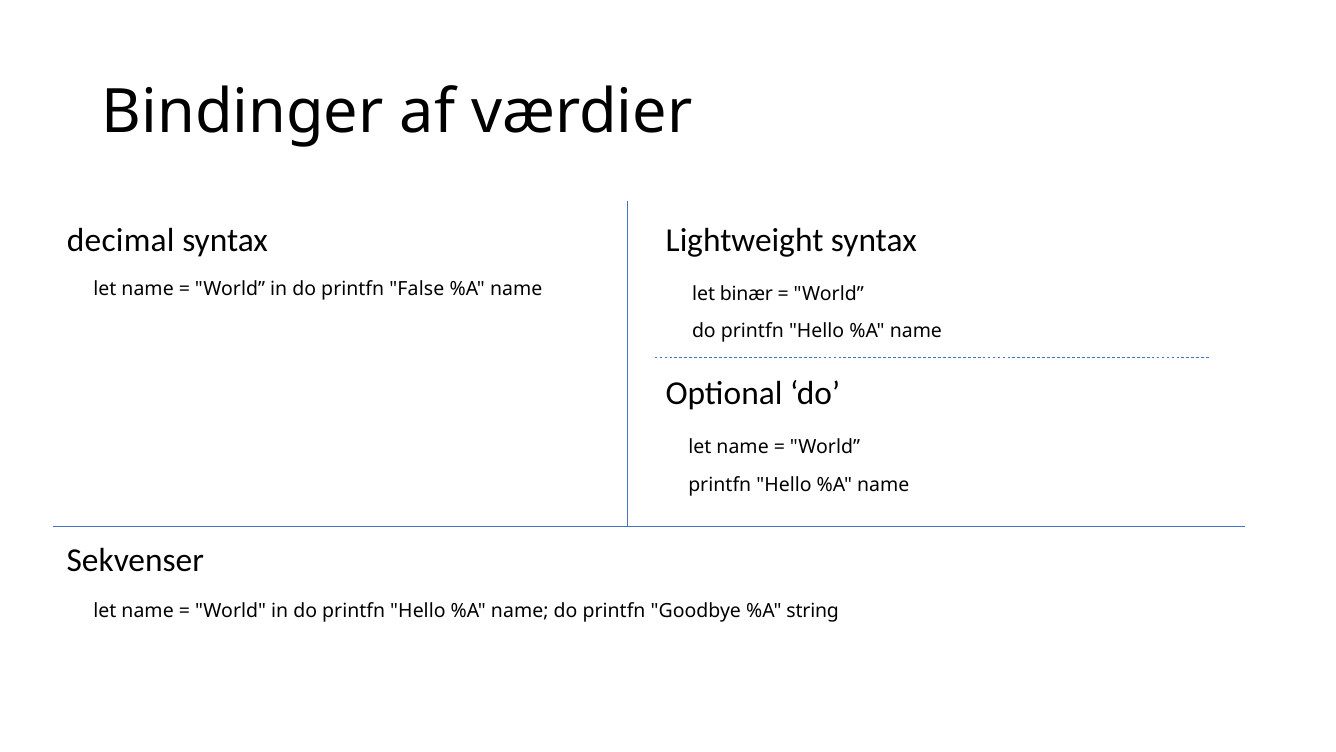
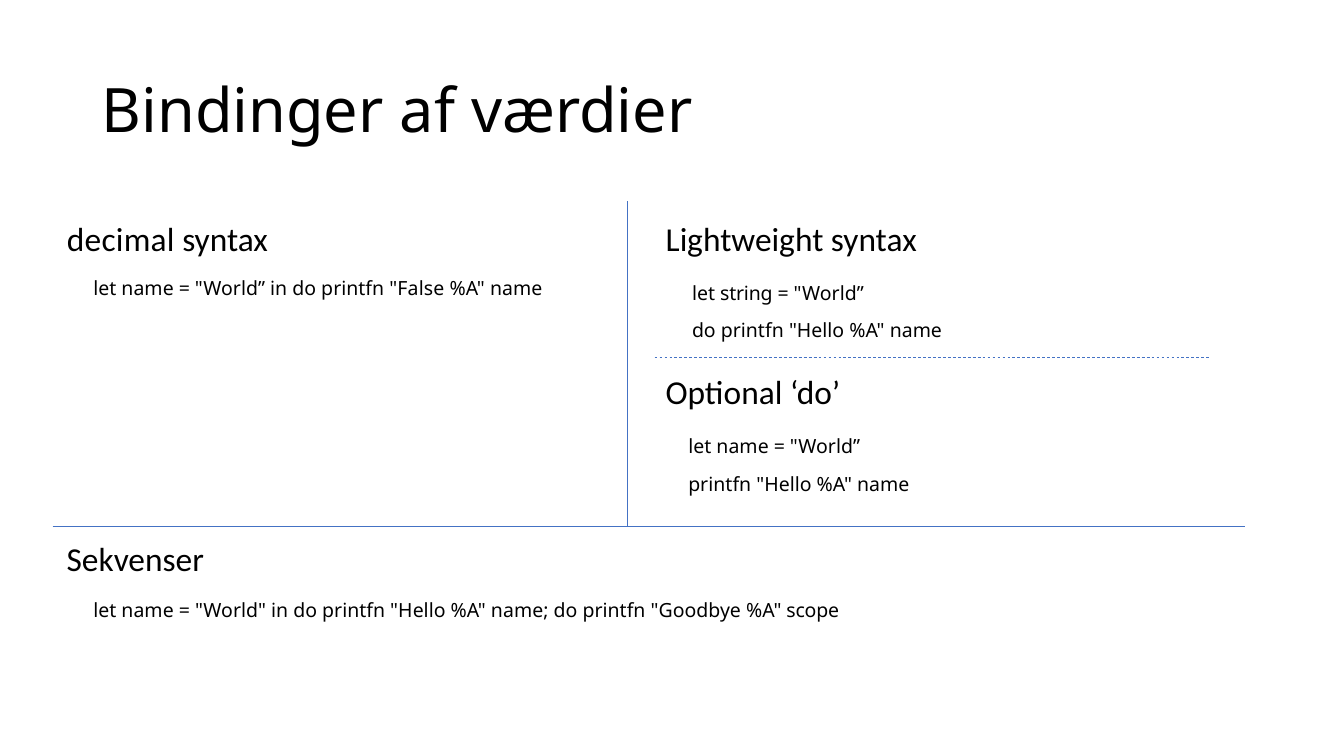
binær: binær -> string
string: string -> scope
